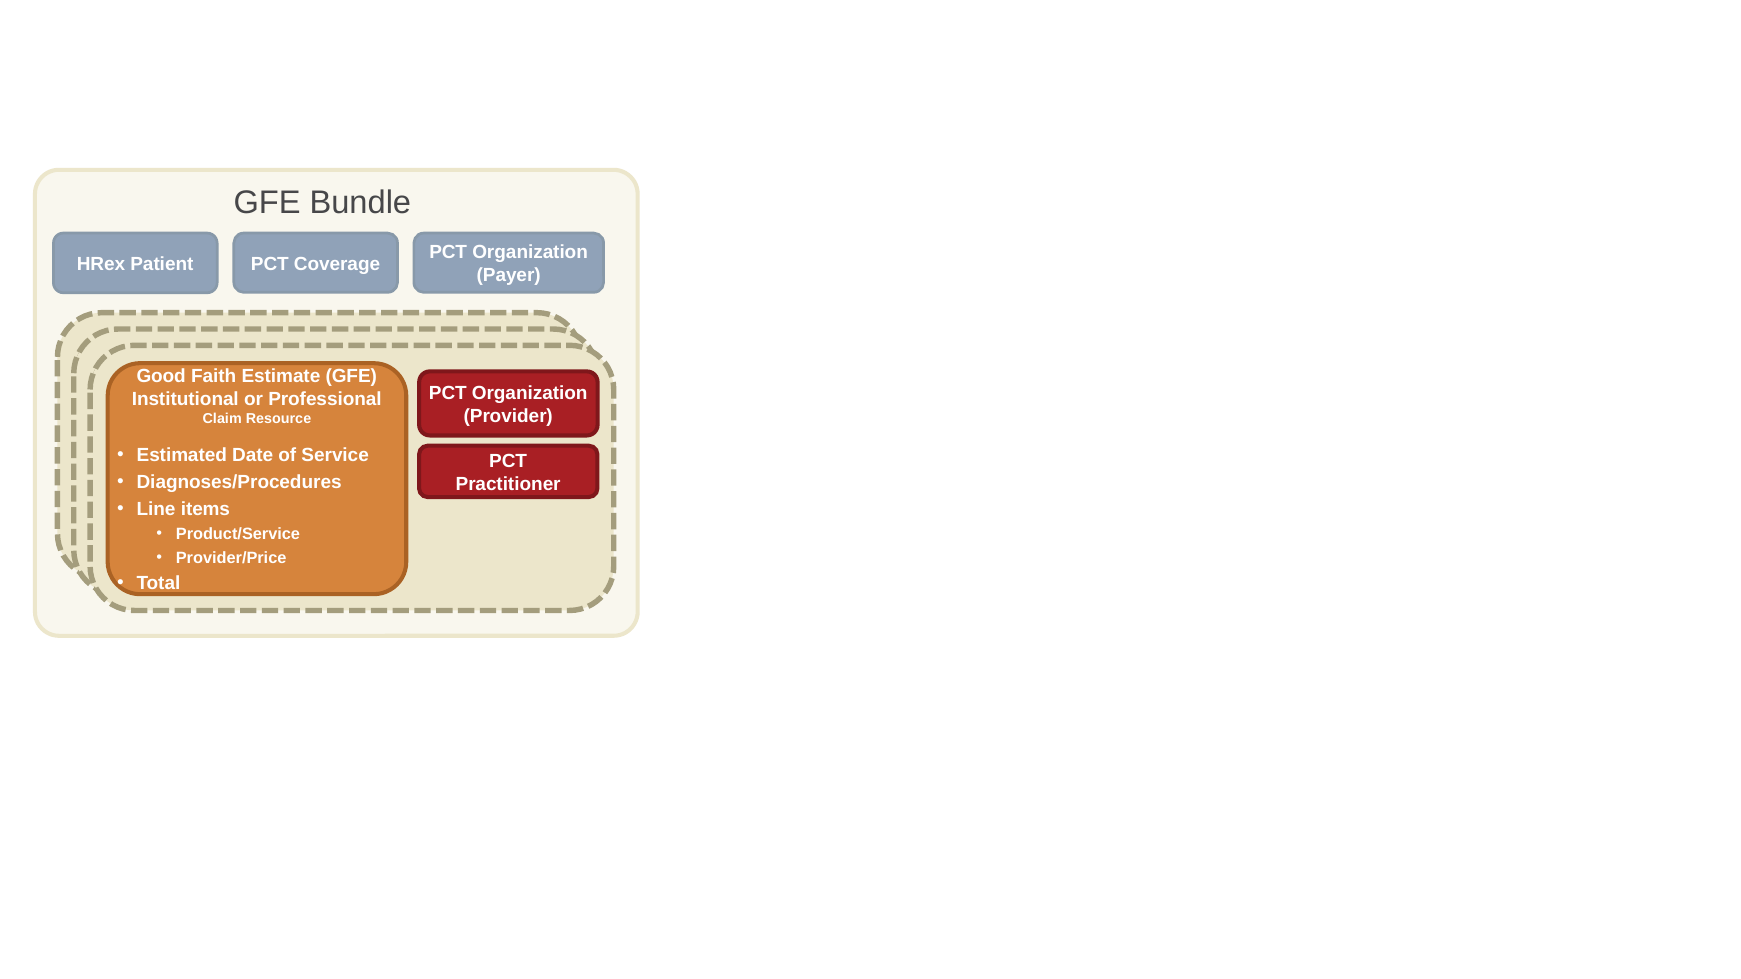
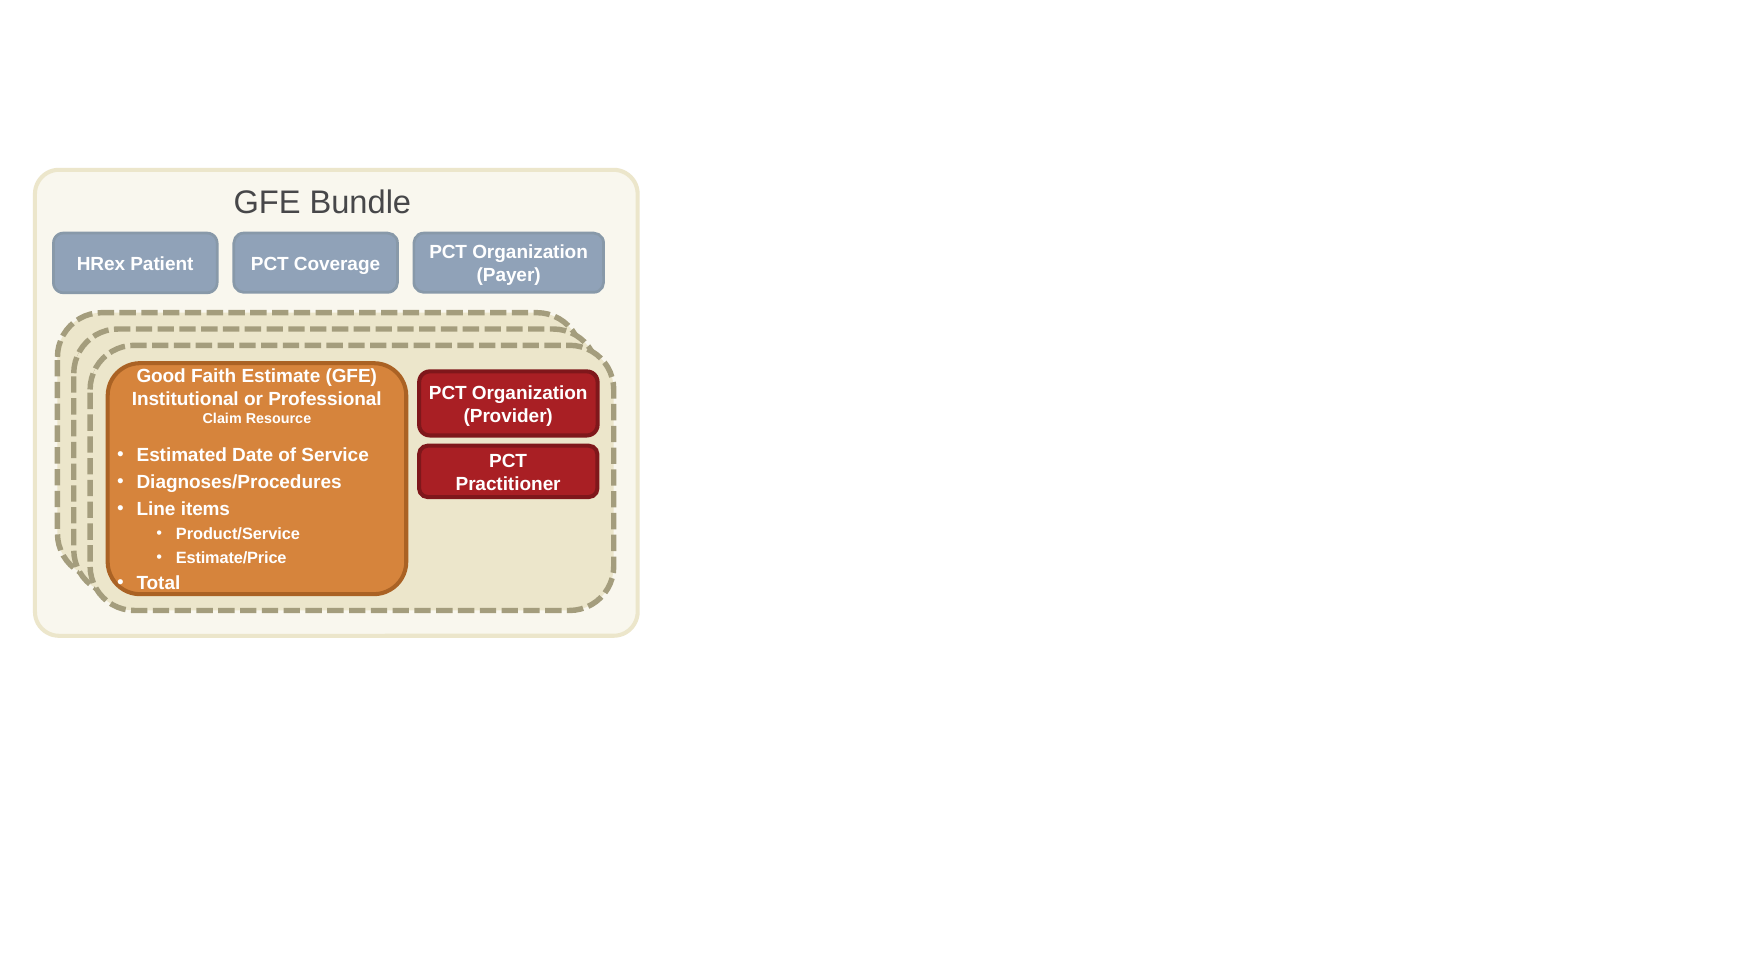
Provider/Price: Provider/Price -> Estimate/Price
